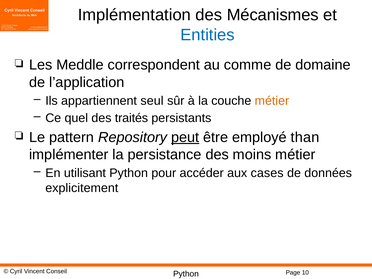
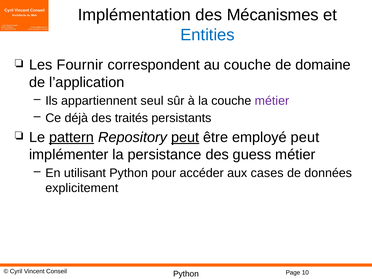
Meddle: Meddle -> Fournir
au comme: comme -> couche
métier at (272, 101) colour: orange -> purple
quel: quel -> déjà
pattern underline: none -> present
employé than: than -> peut
moins: moins -> guess
